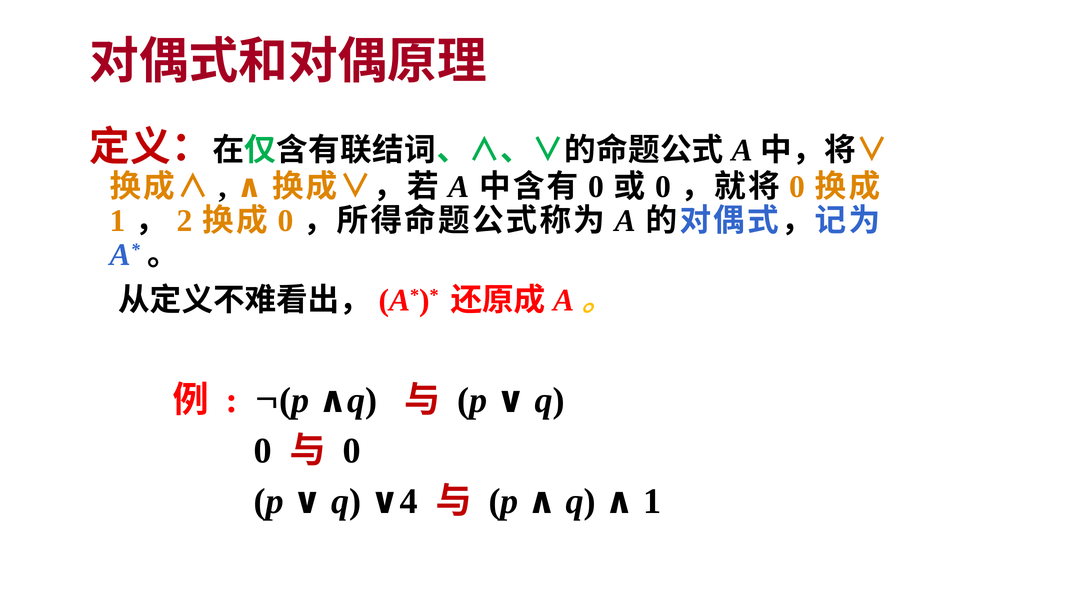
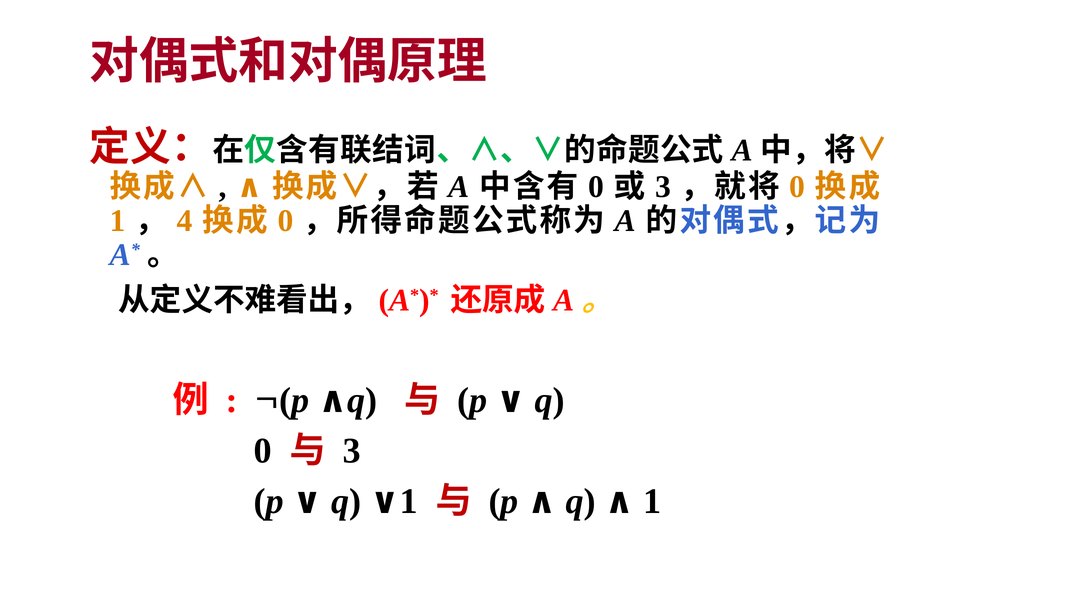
0 at (663, 187): 0 -> 3
2: 2 -> 4
0 at (352, 451): 0 -> 3
4 at (409, 502): 4 -> 1
